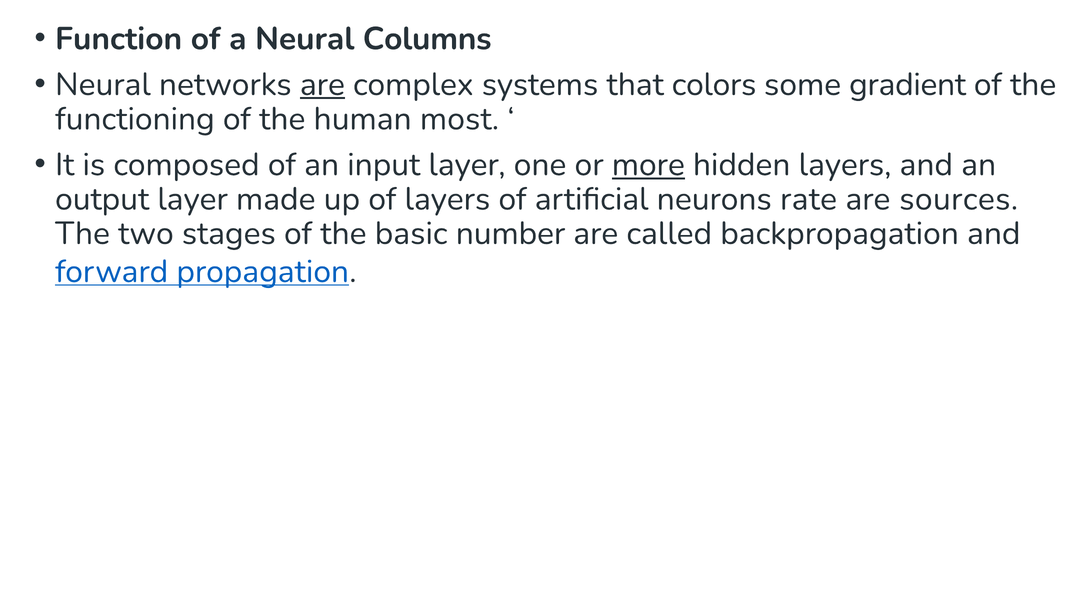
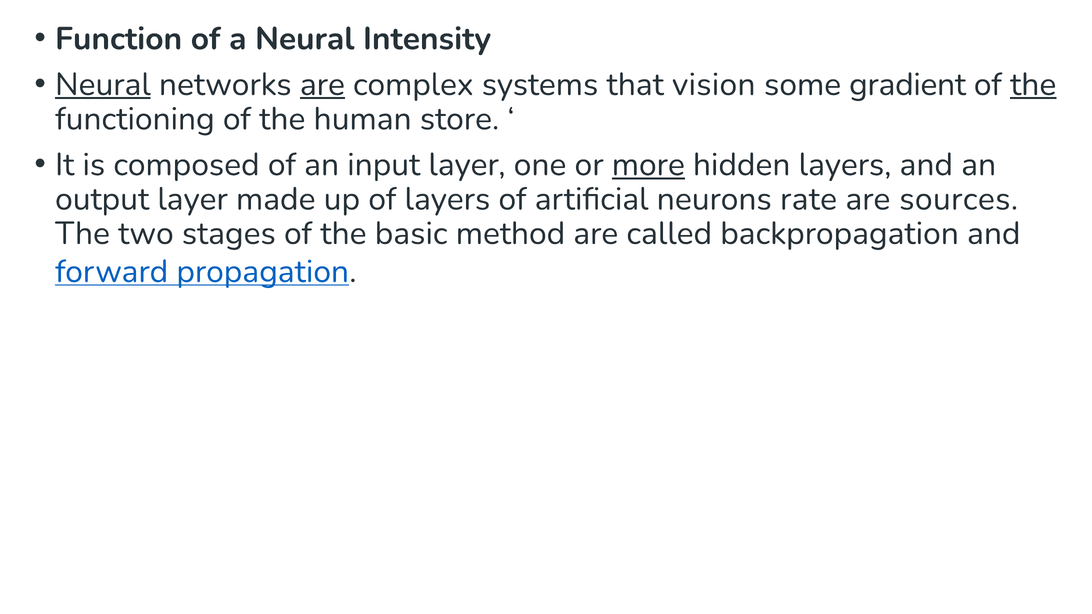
Columns: Columns -> Intensity
Neural at (103, 85) underline: none -> present
colors: colors -> vision
the at (1033, 85) underline: none -> present
most: most -> store
number: number -> method
